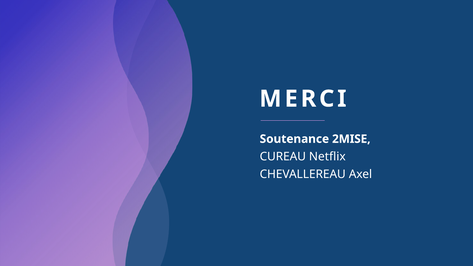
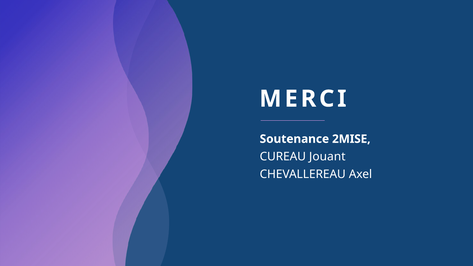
Netflix: Netflix -> Jouant
